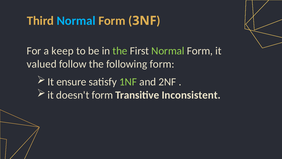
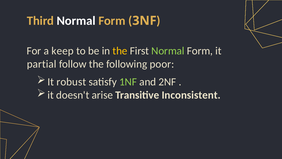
Normal at (76, 21) colour: light blue -> white
the at (120, 51) colour: light green -> yellow
valued: valued -> partial
following form: form -> poor
ensure: ensure -> robust
doesn't form: form -> arise
